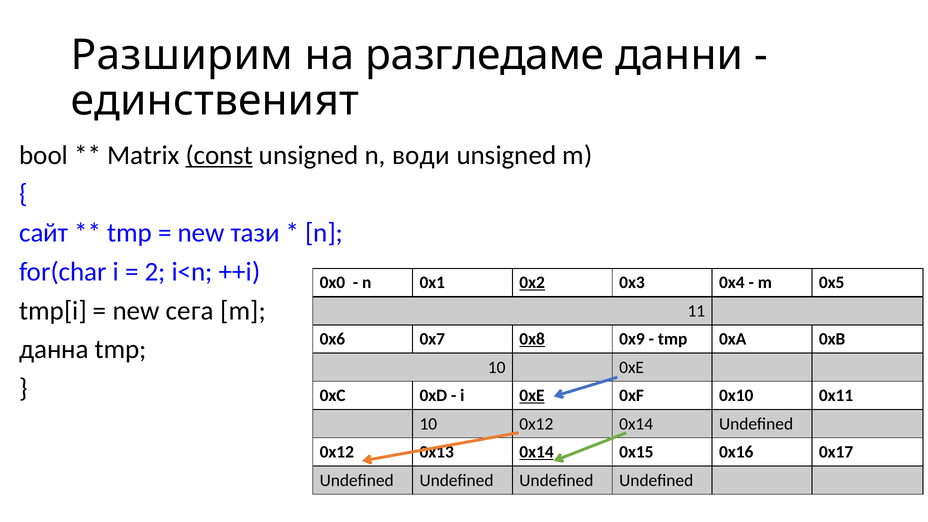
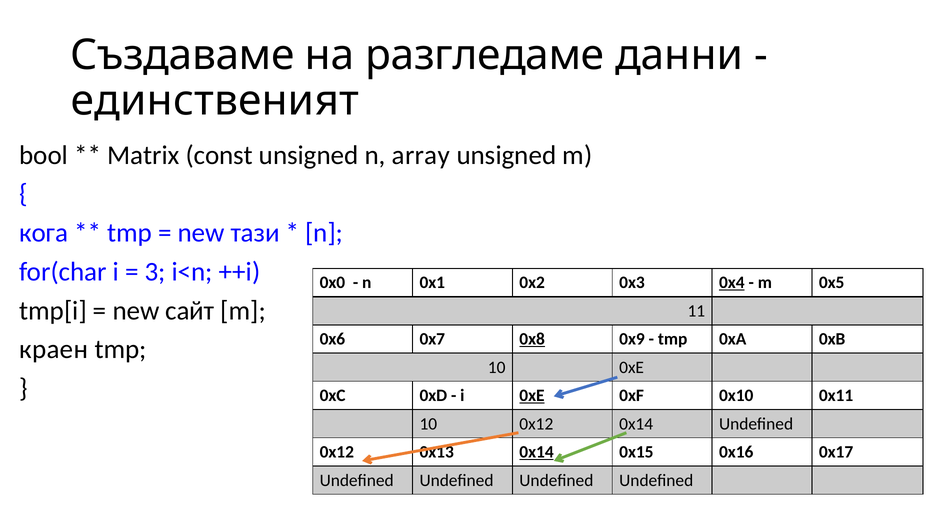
Разширим: Разширим -> Създаваме
const underline: present -> none
води: води -> array
сайт: сайт -> кога
2: 2 -> 3
0x2 underline: present -> none
0x4 underline: none -> present
сега: сега -> сайт
данна: данна -> краен
